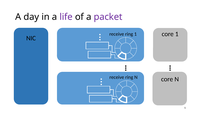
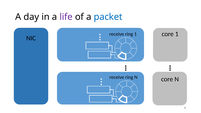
packet colour: purple -> blue
